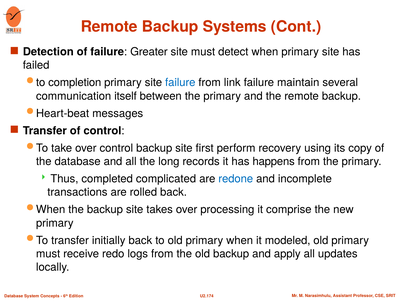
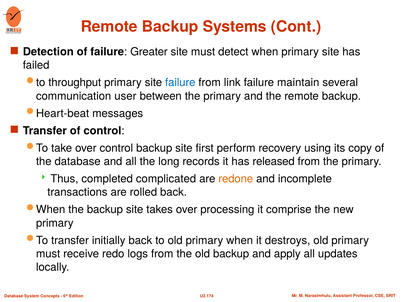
completion: completion -> throughput
itself: itself -> user
happens: happens -> released
redone colour: blue -> orange
modeled: modeled -> destroys
